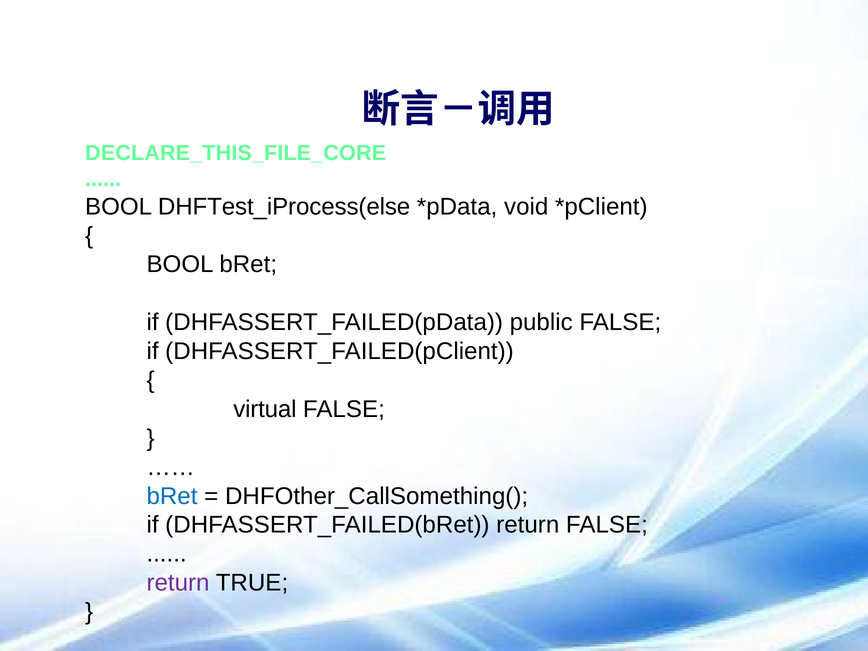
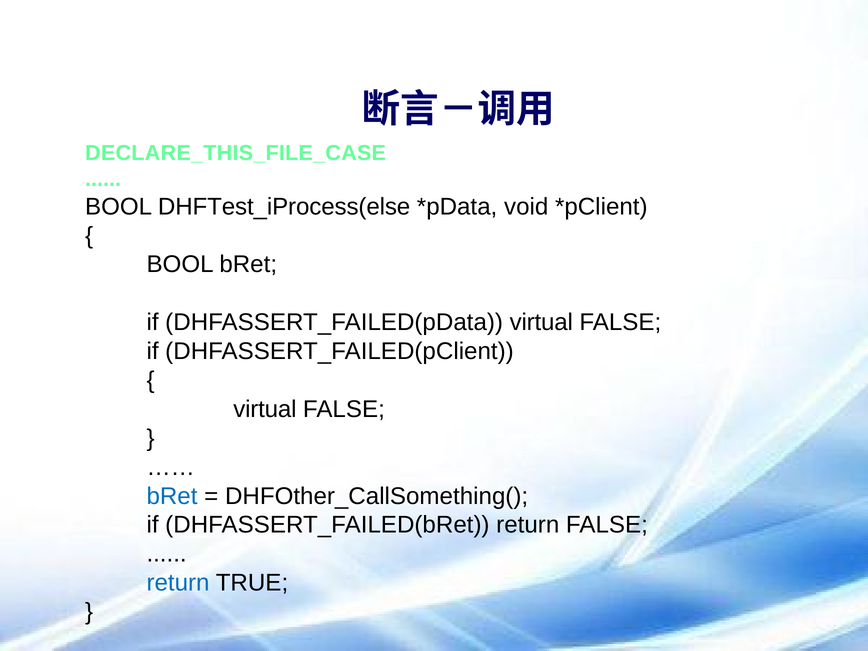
DECLARE_THIS_FILE_CORE: DECLARE_THIS_FILE_CORE -> DECLARE_THIS_FILE_CASE
DHFASSERT_FAILED(pData public: public -> virtual
return at (178, 583) colour: purple -> blue
